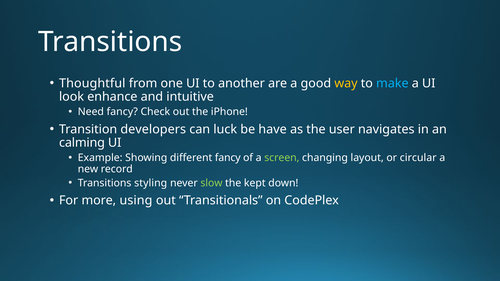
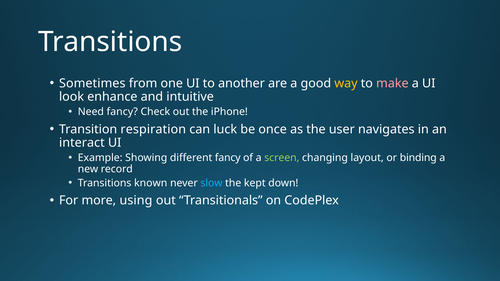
Thoughtful: Thoughtful -> Sometimes
make colour: light blue -> pink
developers: developers -> respiration
have: have -> once
calming: calming -> interact
circular: circular -> binding
styling: styling -> known
slow colour: light green -> light blue
